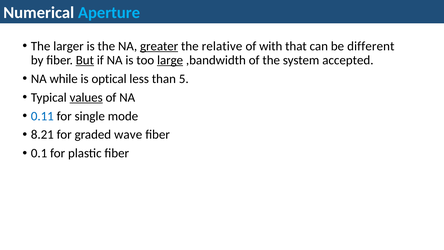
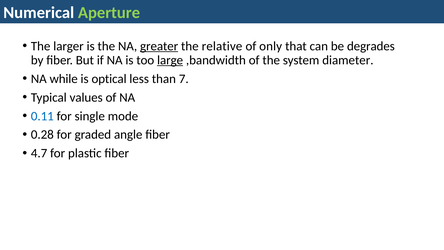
Aperture colour: light blue -> light green
with: with -> only
different: different -> degrades
But underline: present -> none
accepted: accepted -> diameter
5: 5 -> 7
values underline: present -> none
8.21: 8.21 -> 0.28
wave: wave -> angle
0.1: 0.1 -> 4.7
